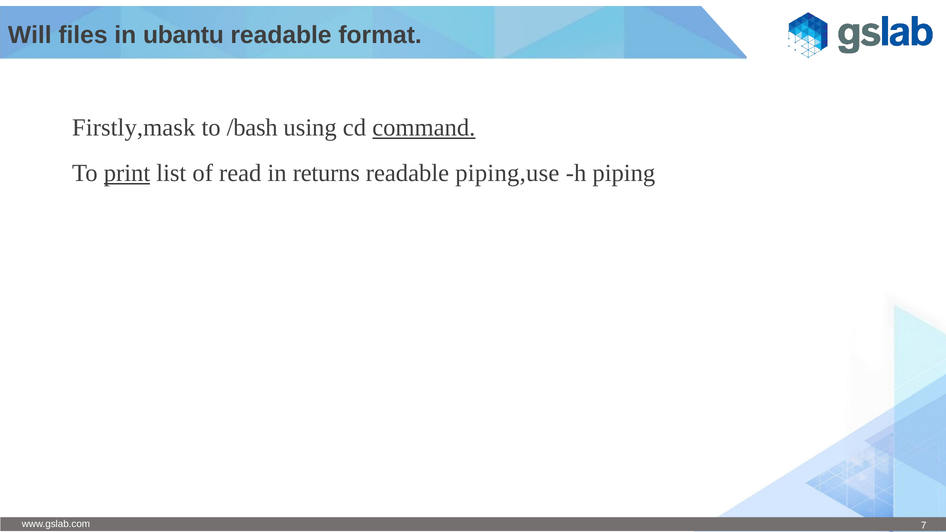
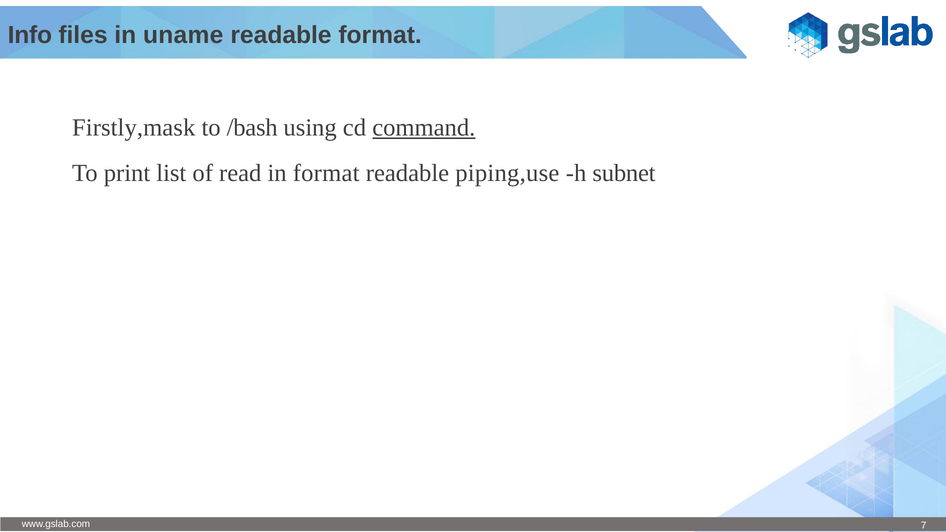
Will: Will -> Info
ubantu: ubantu -> uname
print underline: present -> none
in returns: returns -> format
piping: piping -> subnet
